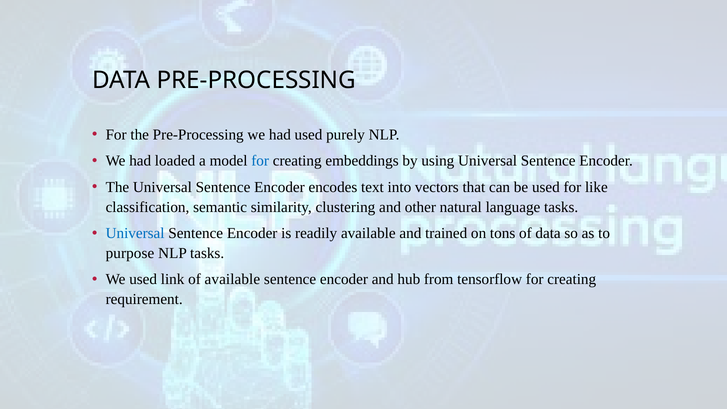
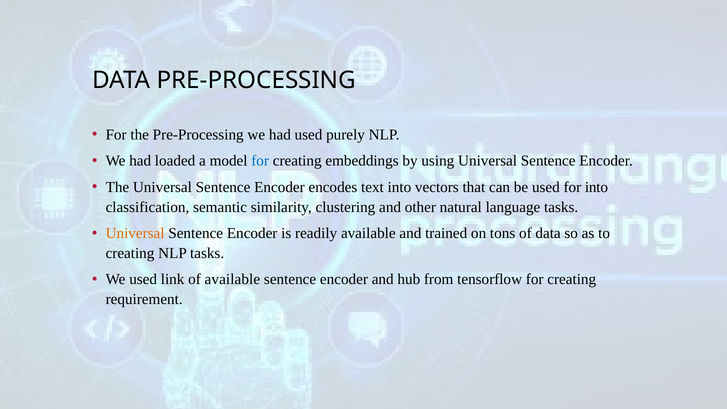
for like: like -> into
Universal at (135, 233) colour: blue -> orange
purpose at (130, 253): purpose -> creating
